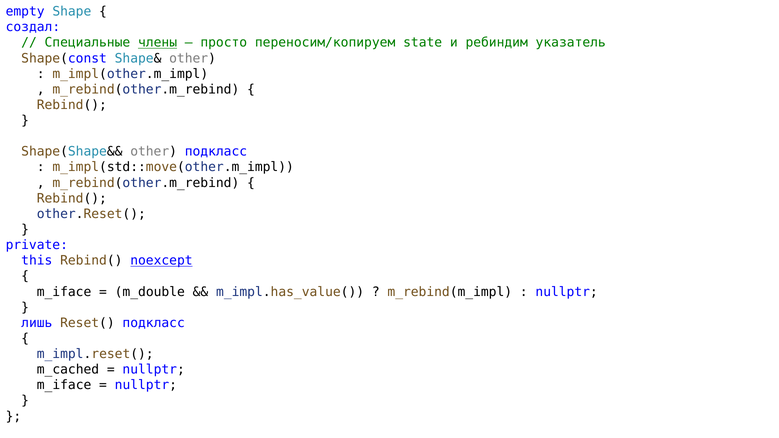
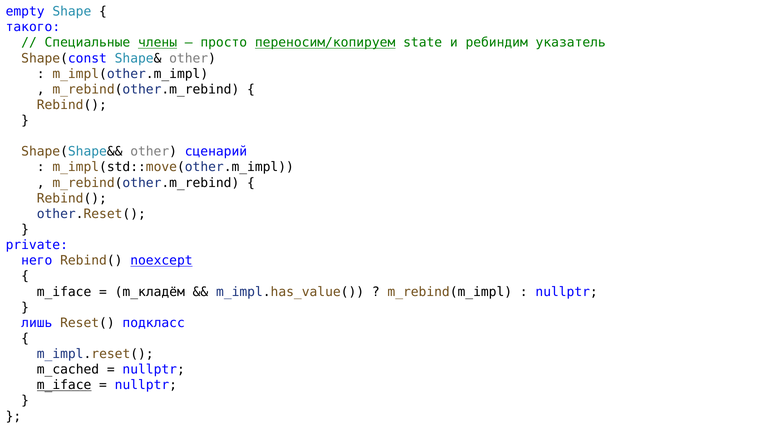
создал: создал -> такого
переносим/копируем underline: none -> present
other подкласс: подкласс -> сценарий
this: this -> него
m_double: m_double -> m_кладём
m_iface at (64, 385) underline: none -> present
